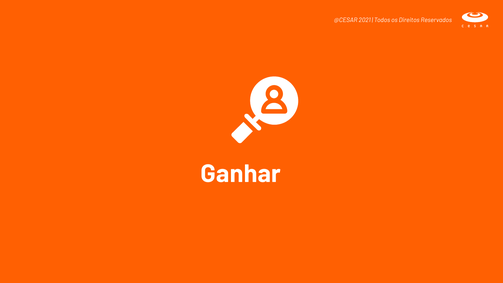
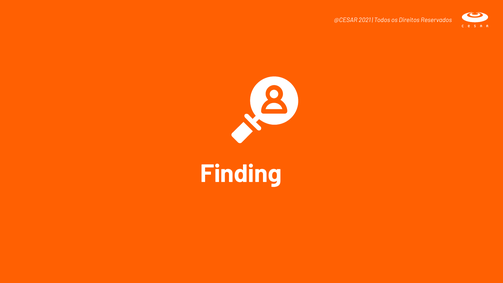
Ganhar: Ganhar -> Finding
